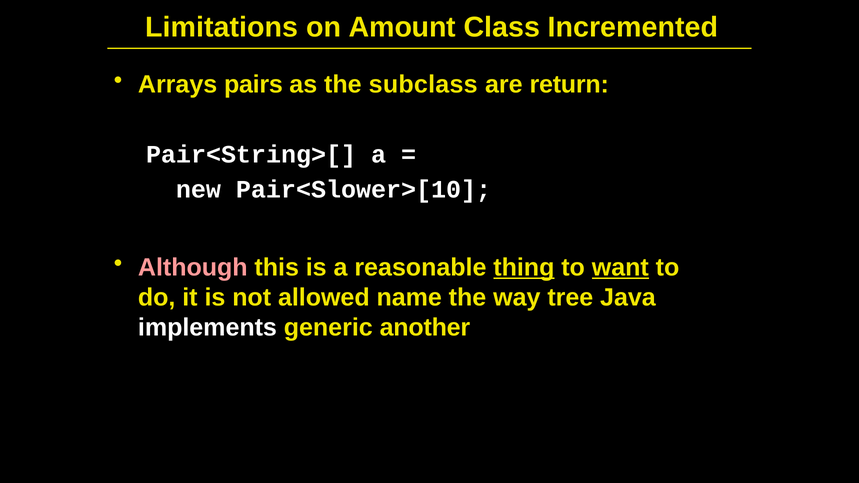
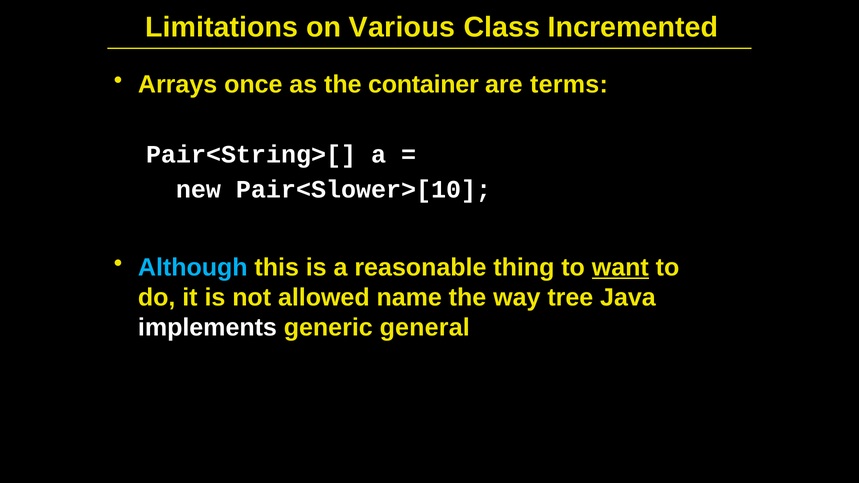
Amount: Amount -> Various
pairs: pairs -> once
subclass: subclass -> container
return: return -> terms
Although colour: pink -> light blue
thing underline: present -> none
another: another -> general
